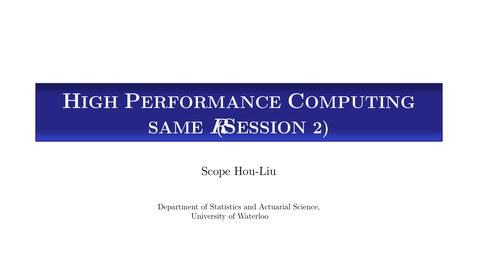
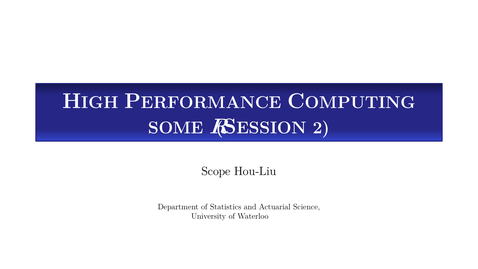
SAME: SAME -> SOME
